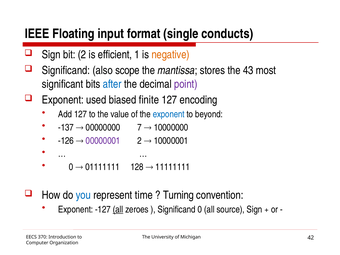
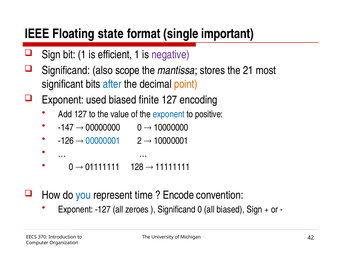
input: input -> state
conducts: conducts -> important
bit 2: 2 -> 1
negative colour: orange -> purple
43: 43 -> 21
point colour: purple -> orange
beyond: beyond -> positive
-137: -137 -> -147
00000000 7: 7 -> 0
00000001 colour: purple -> blue
Turning: Turning -> Encode
all at (118, 209) underline: present -> none
all source: source -> biased
